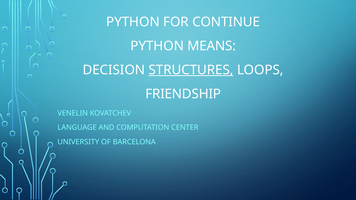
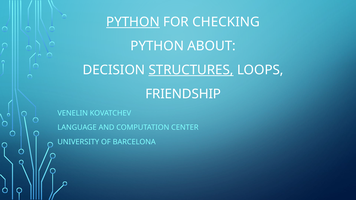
PYTHON at (133, 22) underline: none -> present
CONTINUE: CONTINUE -> CHECKING
MEANS: MEANS -> ABOUT
